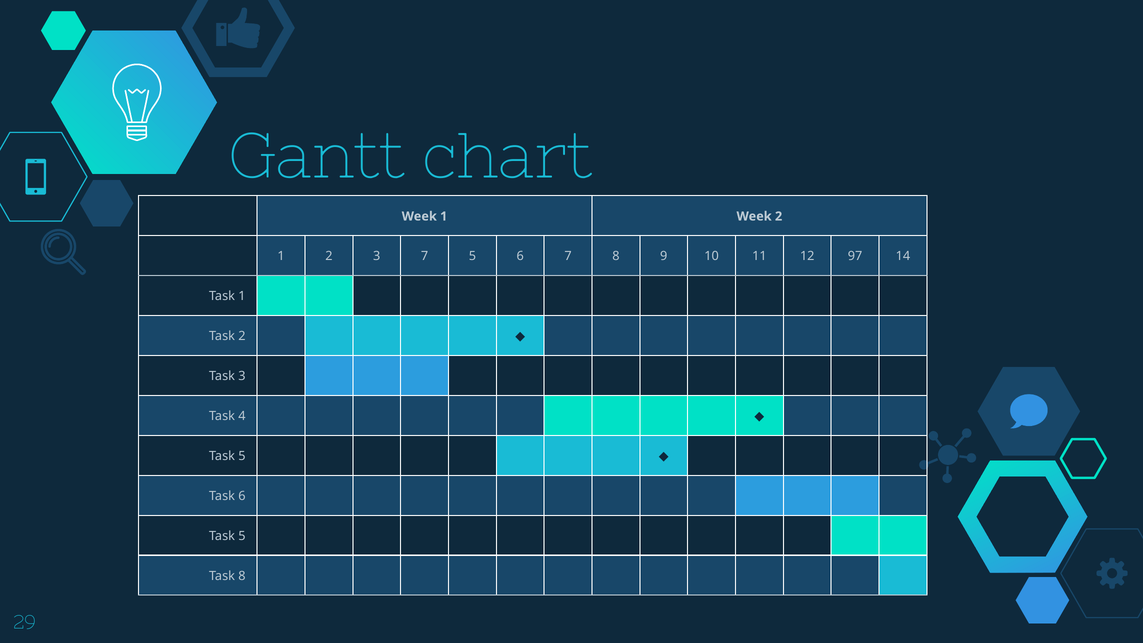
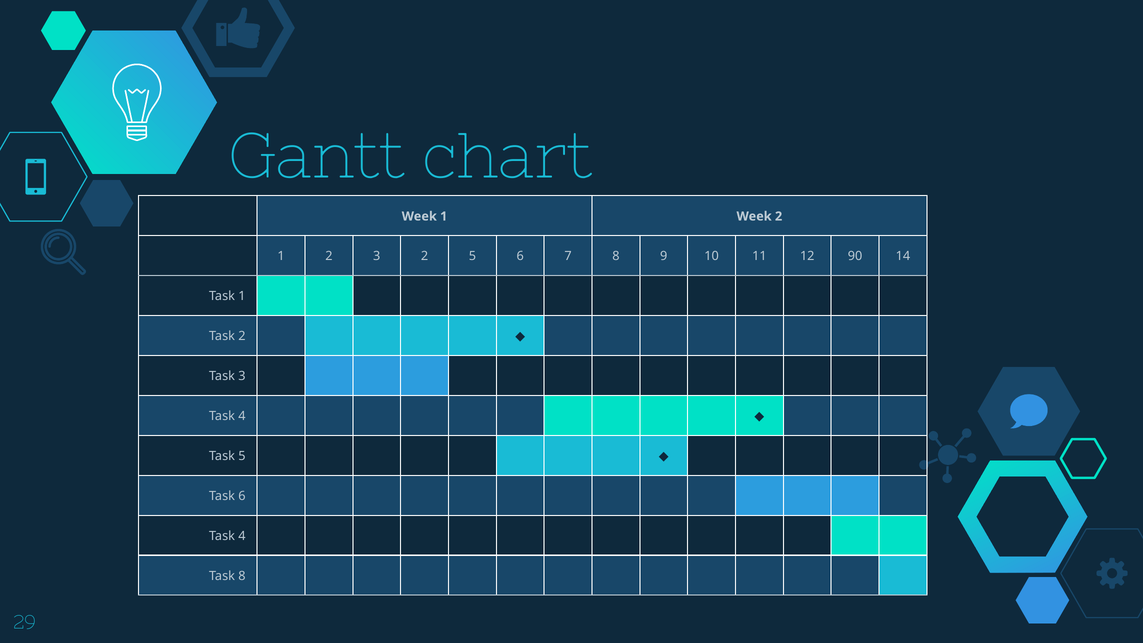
3 7: 7 -> 2
97: 97 -> 90
5 at (242, 536): 5 -> 4
